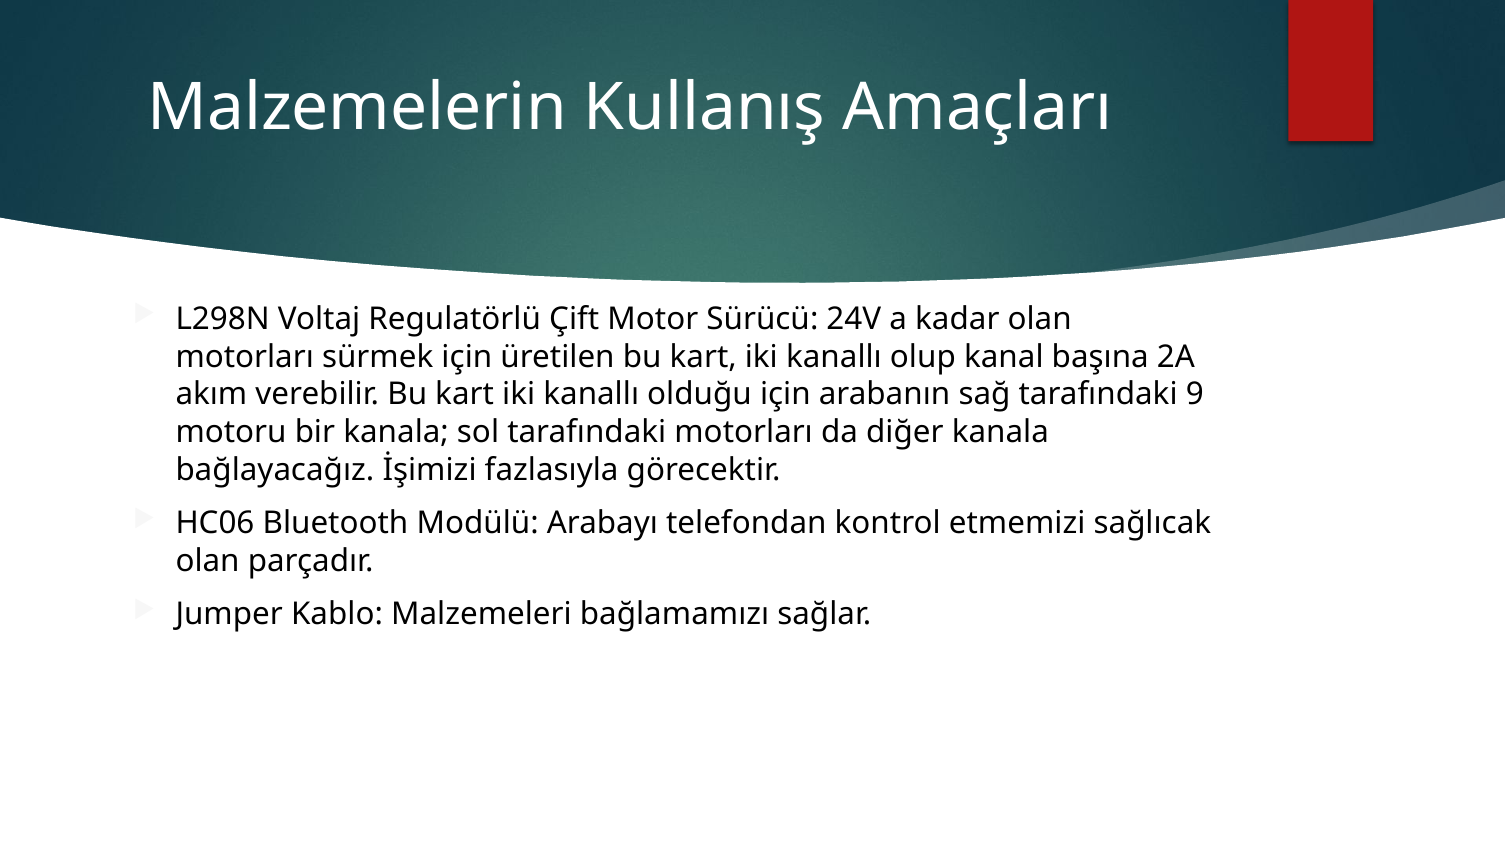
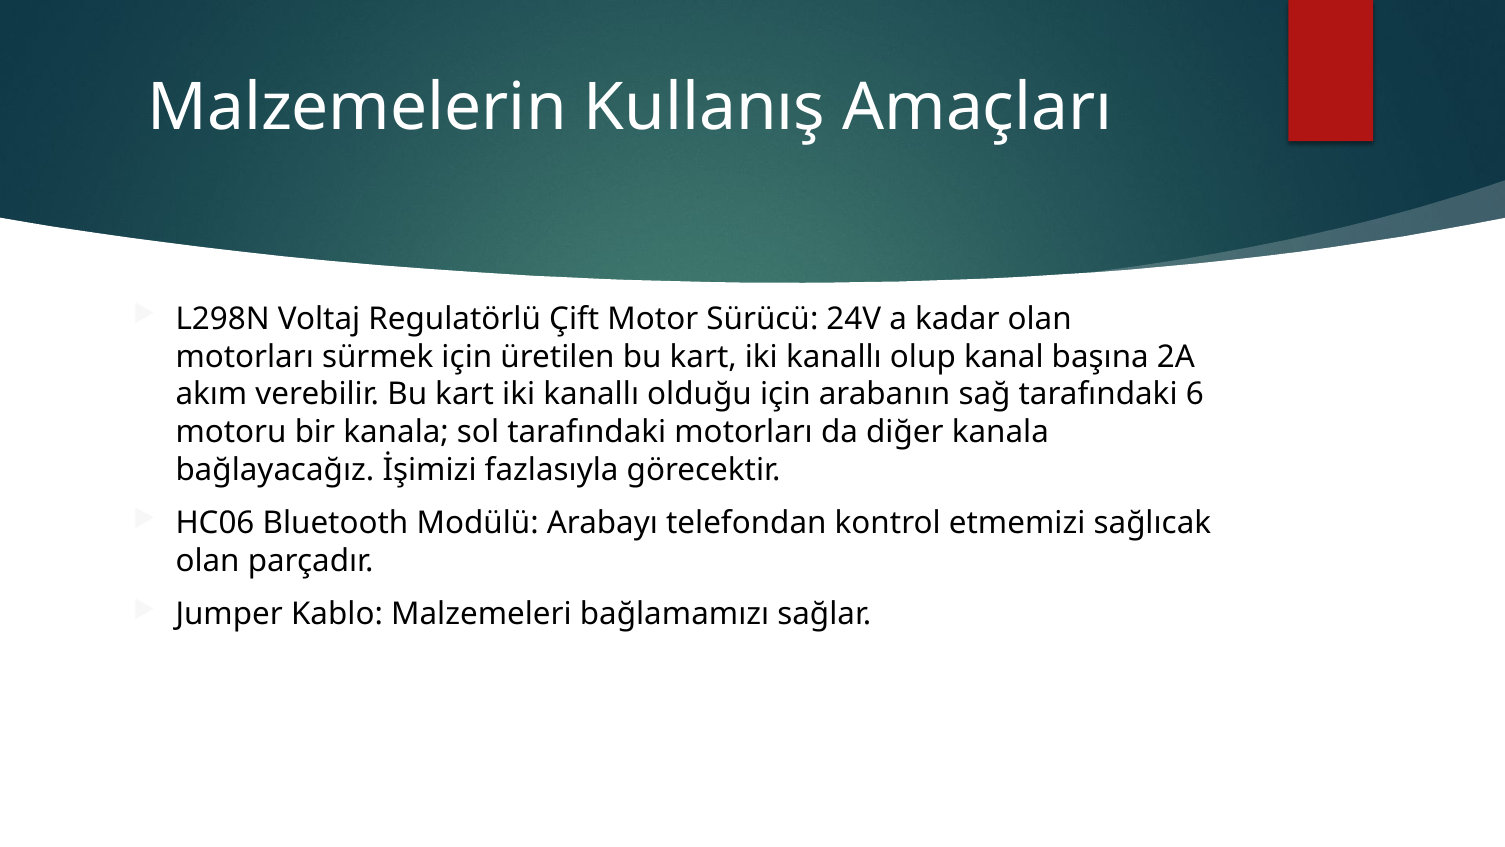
9: 9 -> 6
